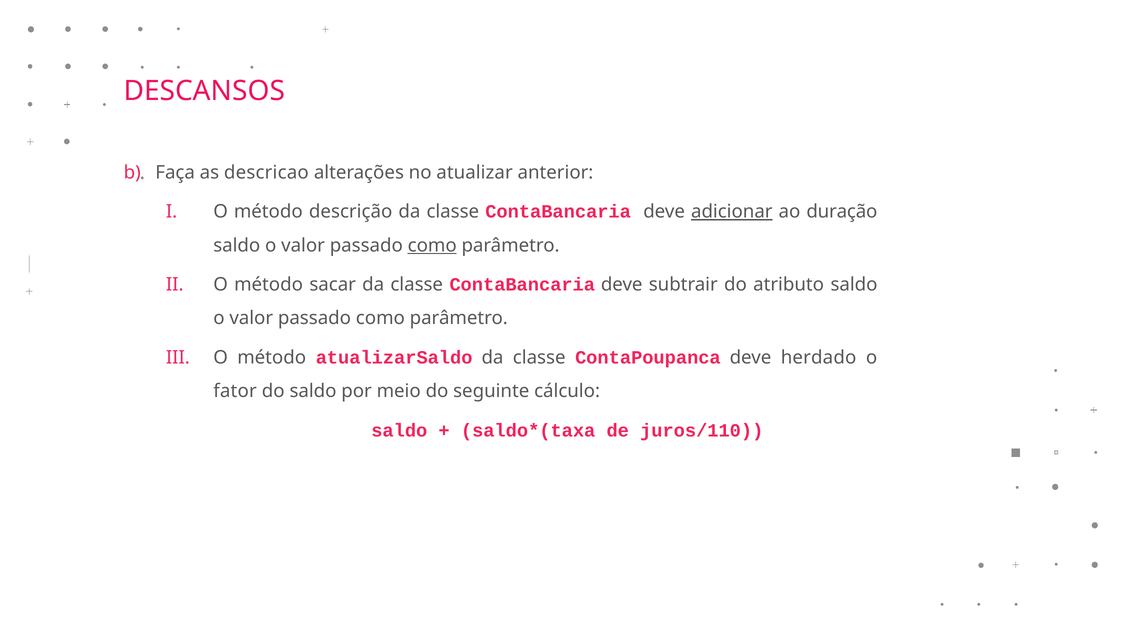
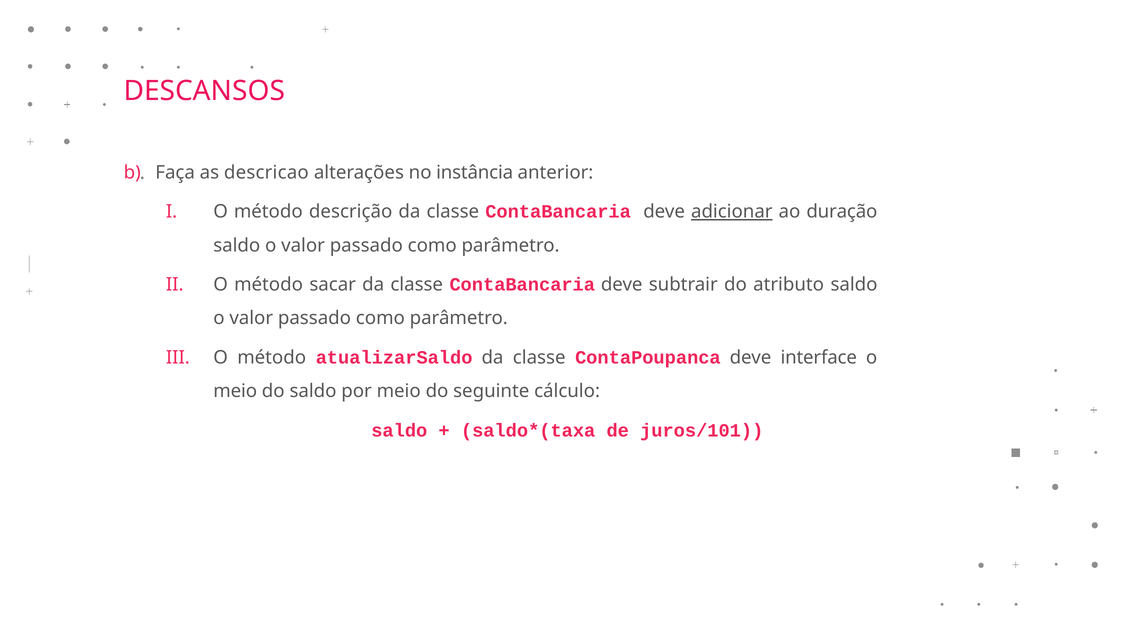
atualizar: atualizar -> instância
como at (432, 245) underline: present -> none
herdado: herdado -> interface
fator at (235, 391): fator -> meio
juros/110: juros/110 -> juros/101
